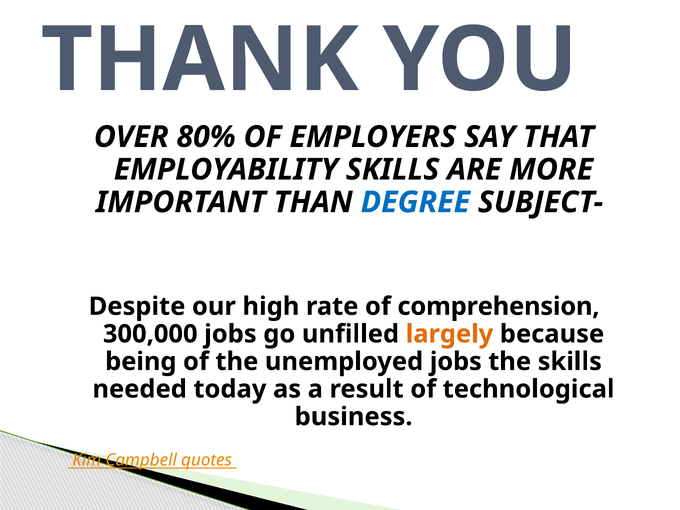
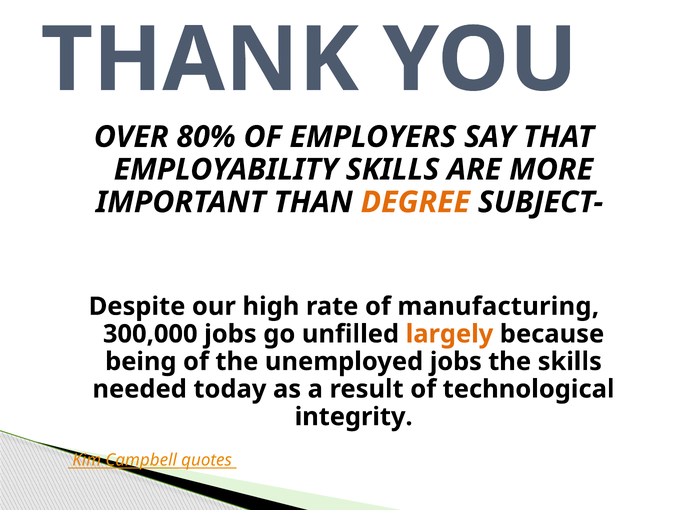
DEGREE colour: blue -> orange
comprehension: comprehension -> manufacturing
business: business -> integrity
